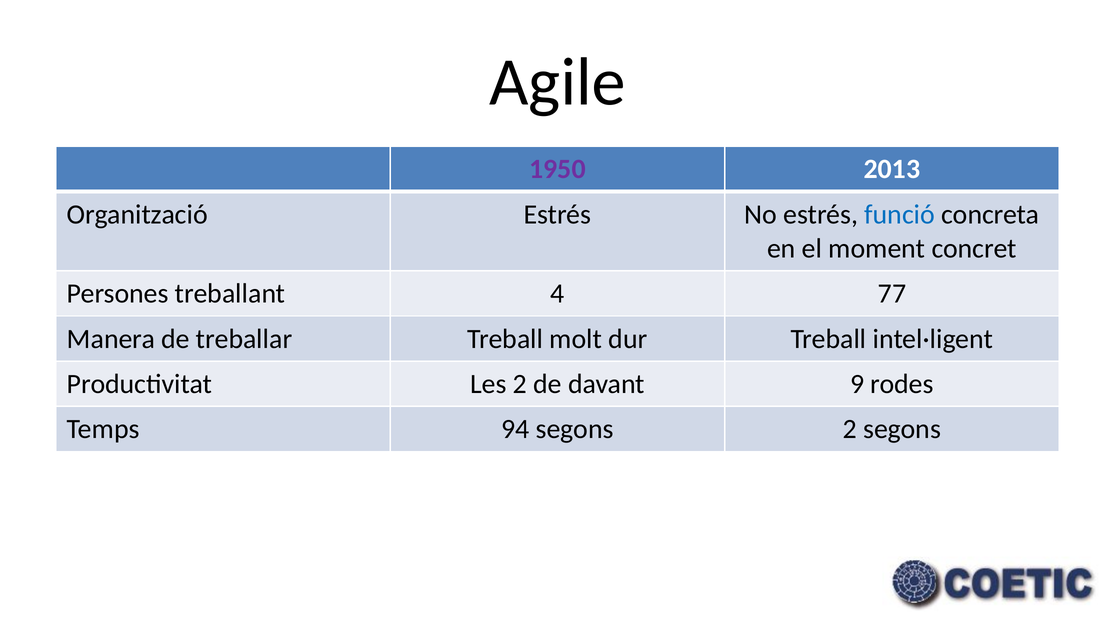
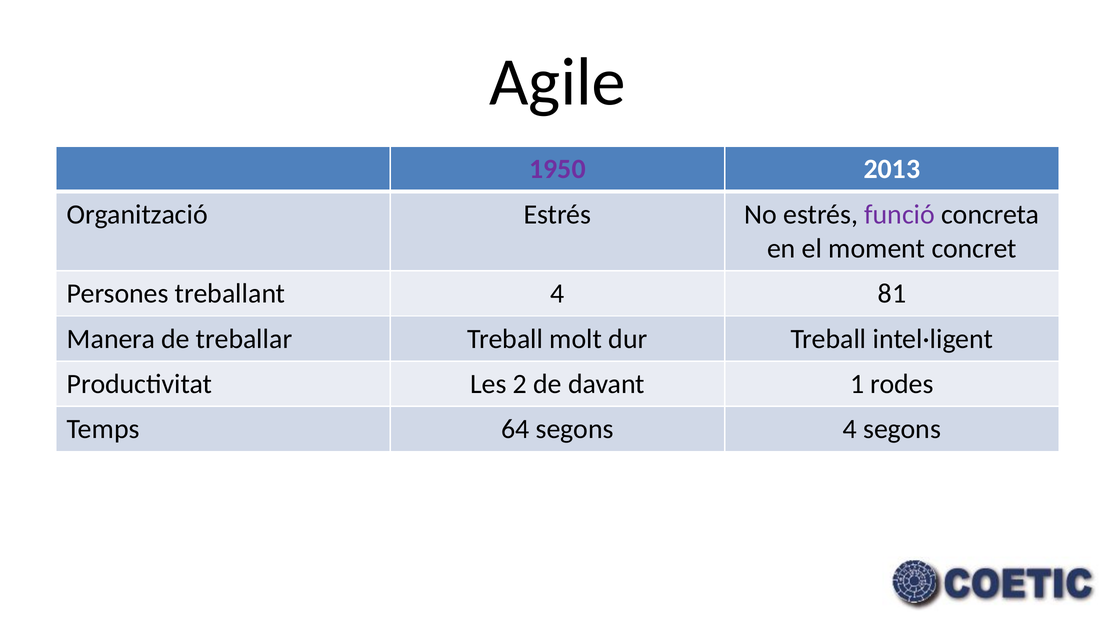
funció colour: blue -> purple
77: 77 -> 81
9: 9 -> 1
94: 94 -> 64
segons 2: 2 -> 4
